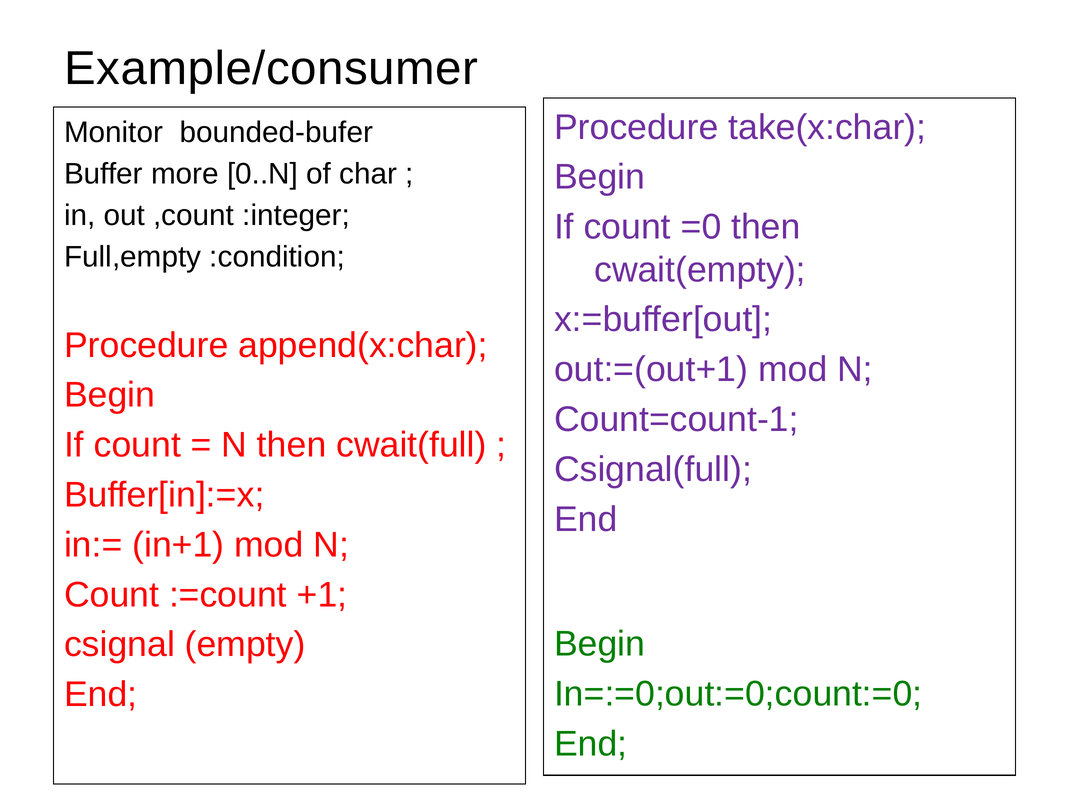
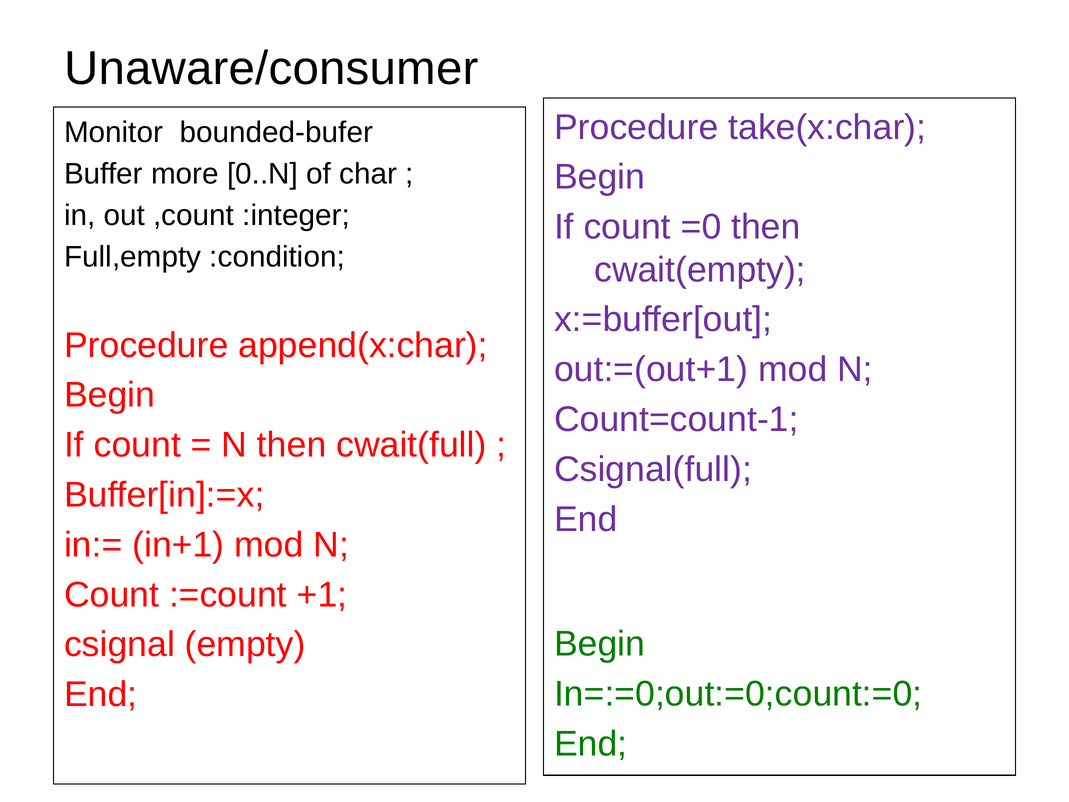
Example/consumer: Example/consumer -> Unaware/consumer
